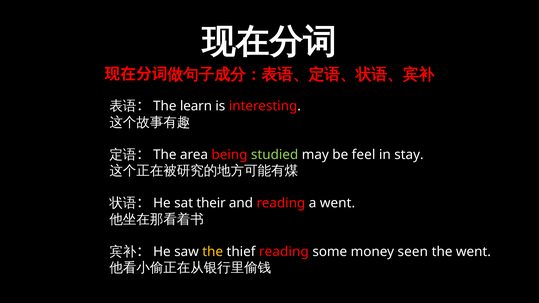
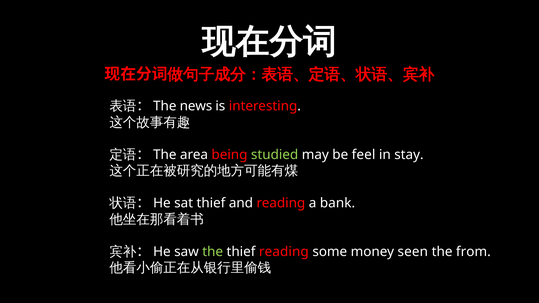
learn: learn -> news
sat their: their -> thief
a went: went -> bank
the at (213, 252) colour: yellow -> light green
the went: went -> from
